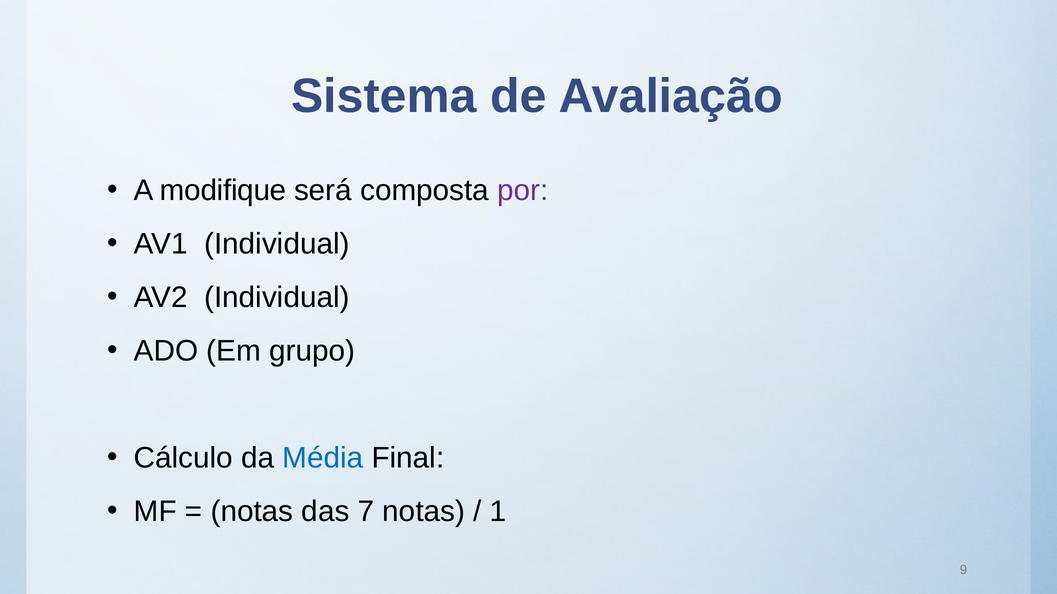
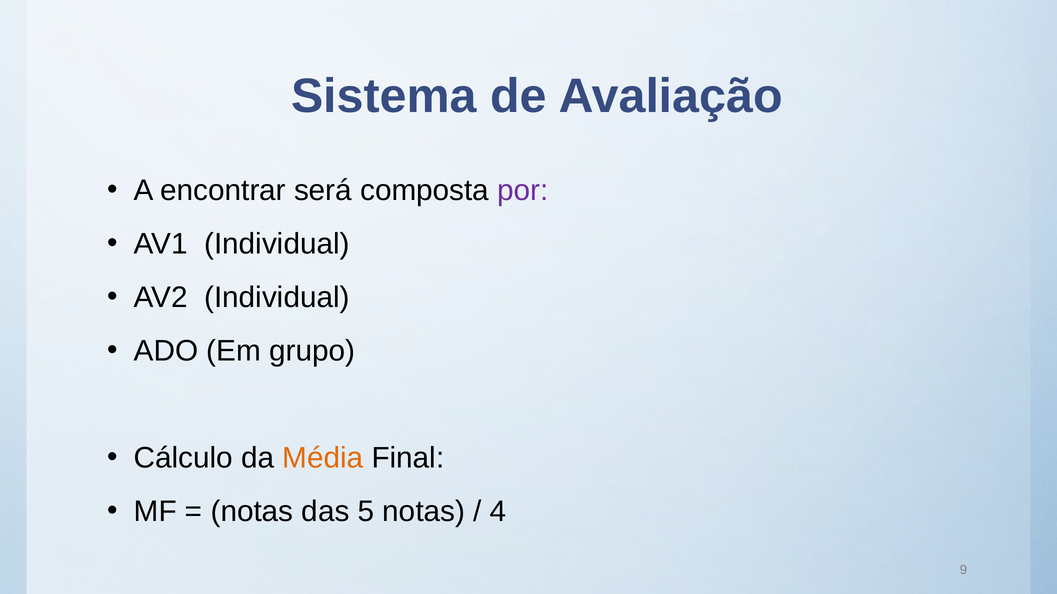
modifique: modifique -> encontrar
Média colour: blue -> orange
7: 7 -> 5
1: 1 -> 4
